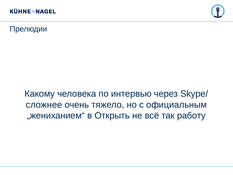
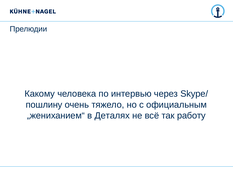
сложнее: сложнее -> пошлину
Открыть: Открыть -> Деталях
